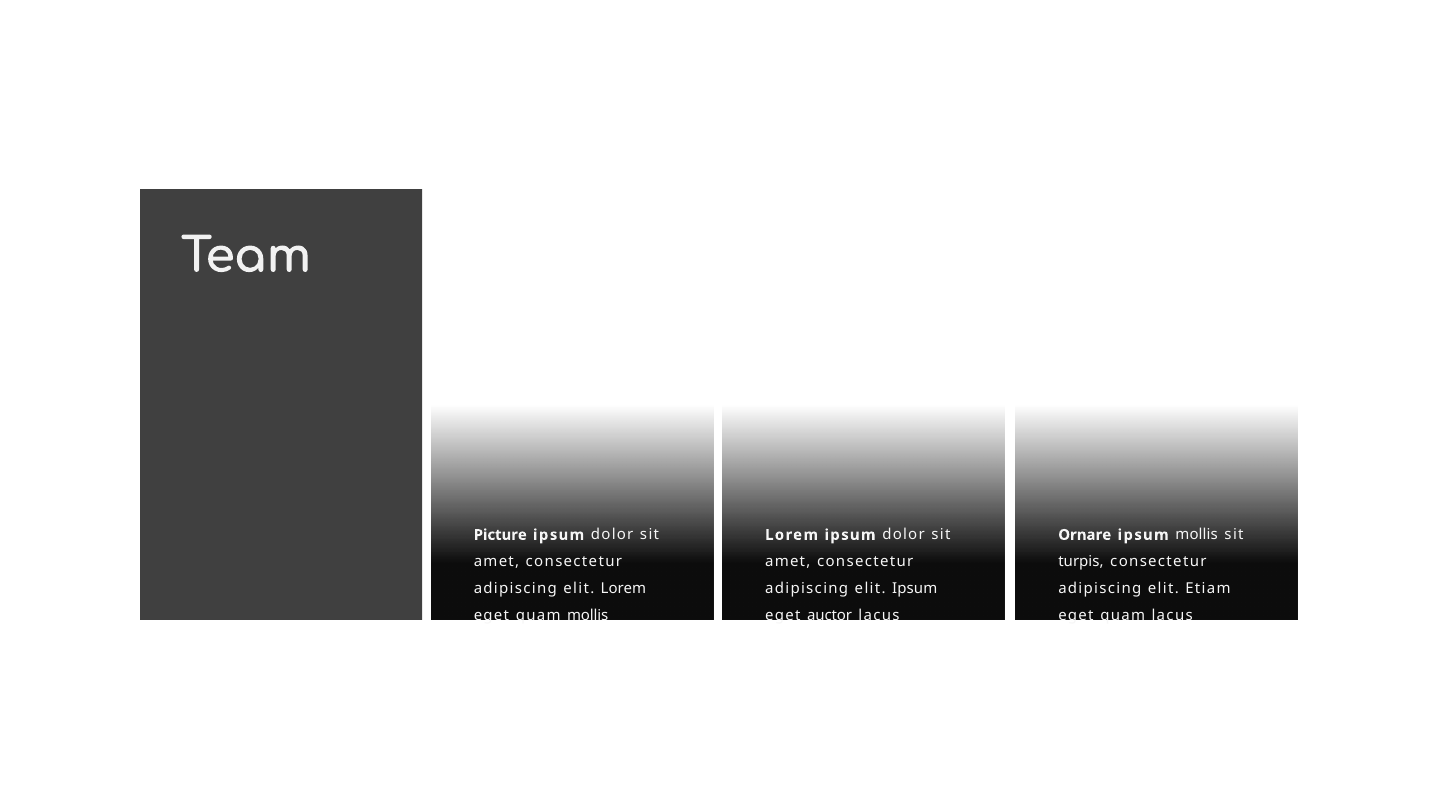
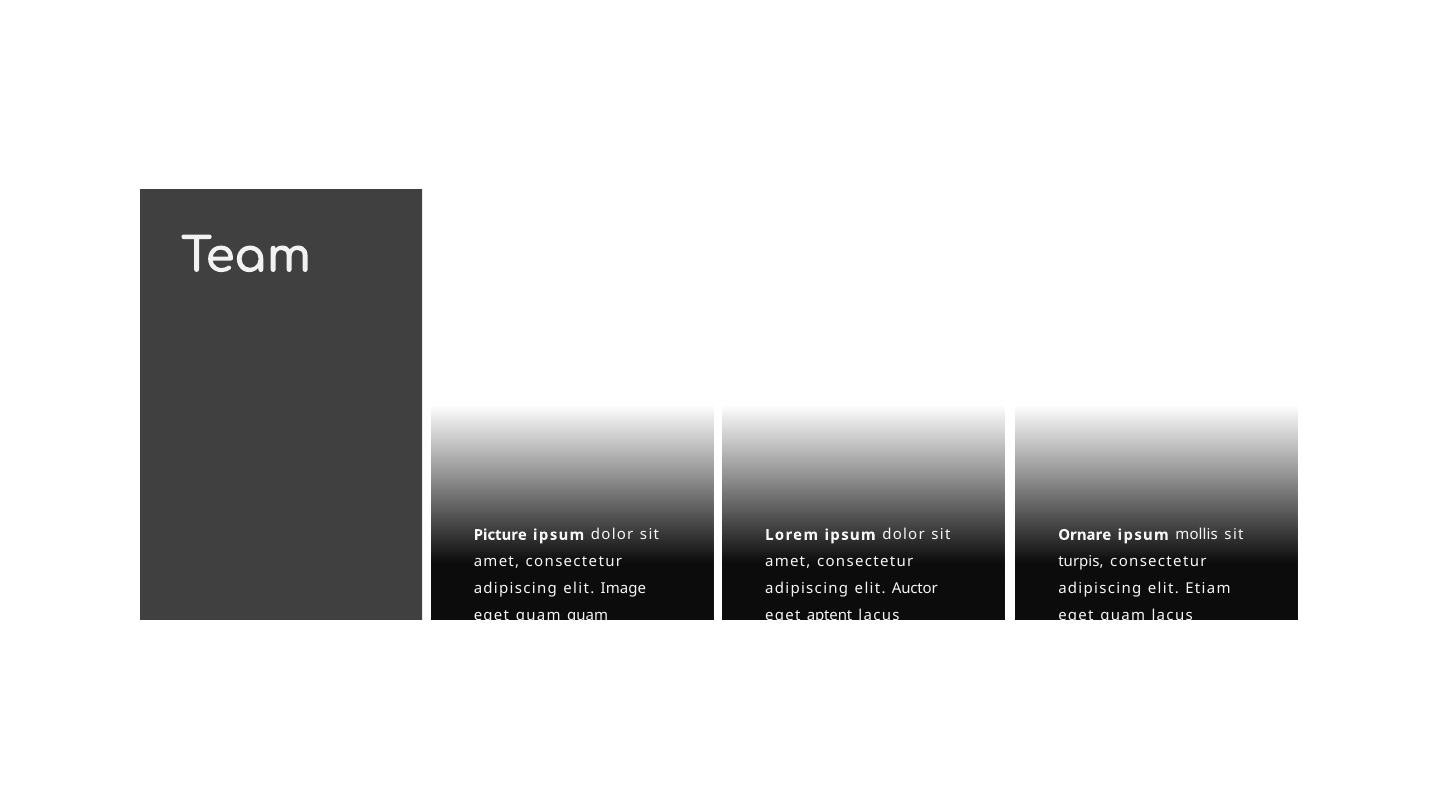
elit Lorem: Lorem -> Image
elit Ipsum: Ipsum -> Auctor
quam mollis: mollis -> quam
auctor: auctor -> aptent
